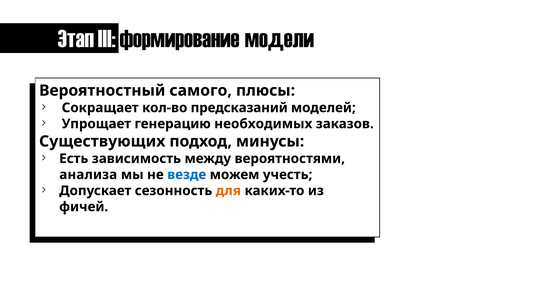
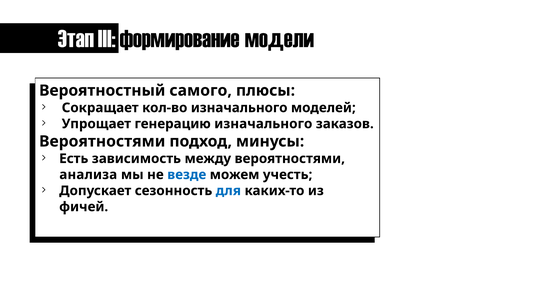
кол-во предсказаний: предсказаний -> изначального
генерацию необходимых: необходимых -> изначального
Существующих at (102, 142): Существующих -> Вероятностями
для colour: orange -> blue
